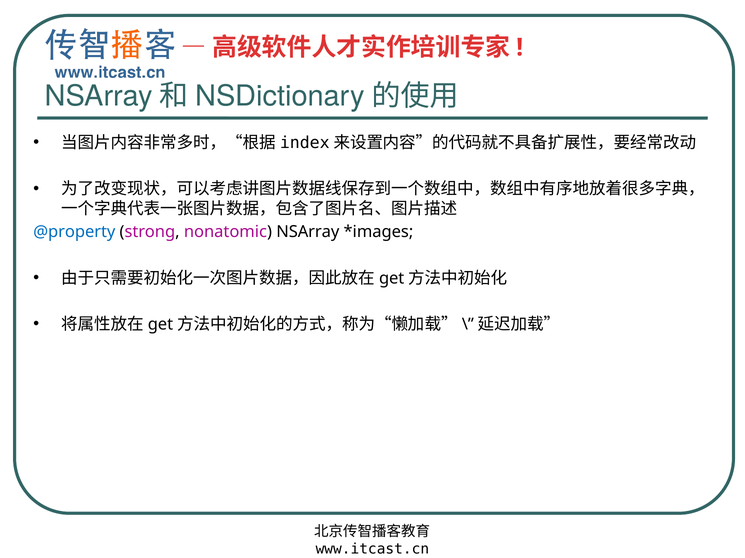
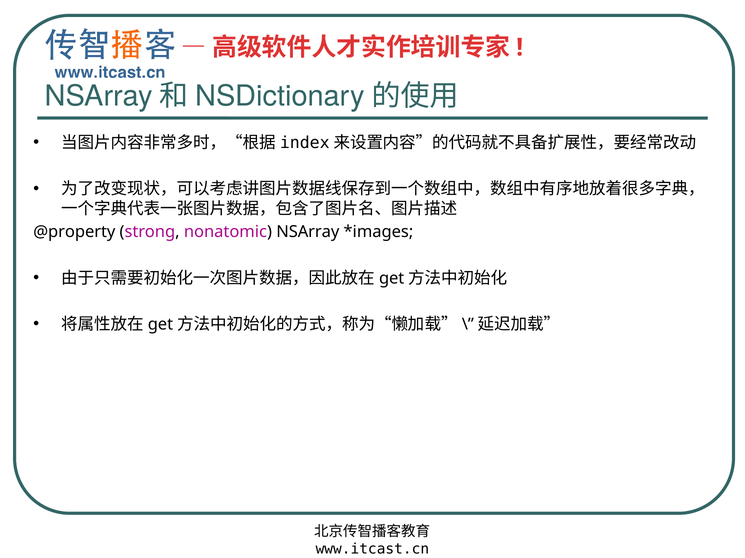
@property colour: blue -> black
